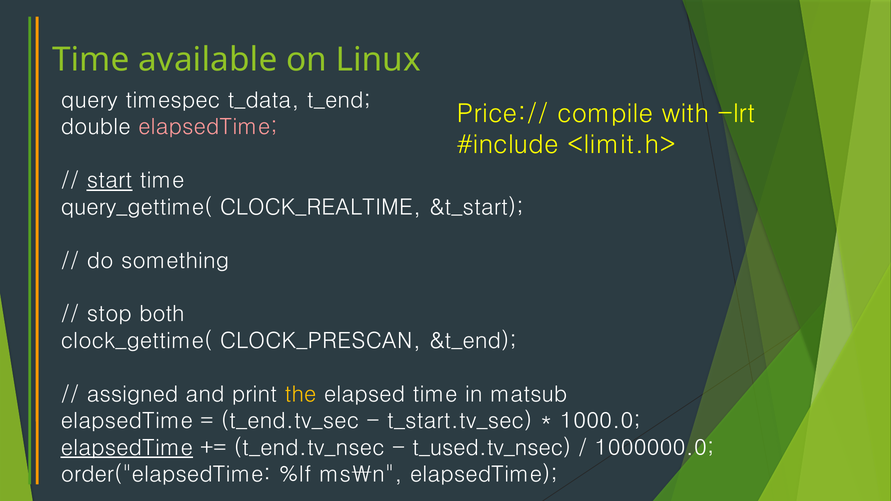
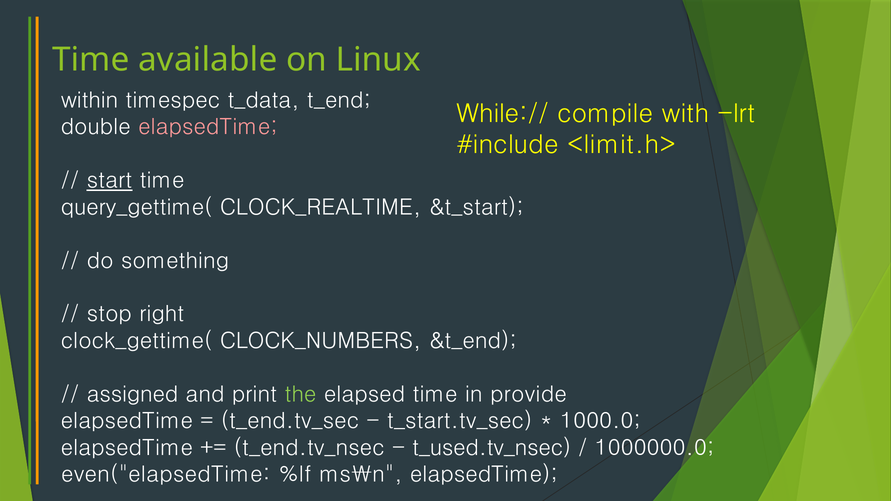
query: query -> within
Price://: Price:// -> While://
both: both -> right
CLOCK_PRESCAN: CLOCK_PRESCAN -> CLOCK_NUMBERS
the colour: yellow -> light green
matsub: matsub -> provide
elapsedTime at (127, 448) underline: present -> none
order("elapsedTime: order("elapsedTime -> even("elapsedTime
